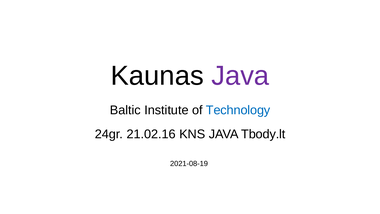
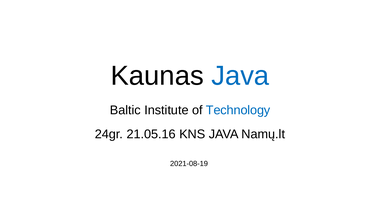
Java at (240, 76) colour: purple -> blue
21.02.16: 21.02.16 -> 21.05.16
Tbody.lt: Tbody.lt -> Namų.lt
